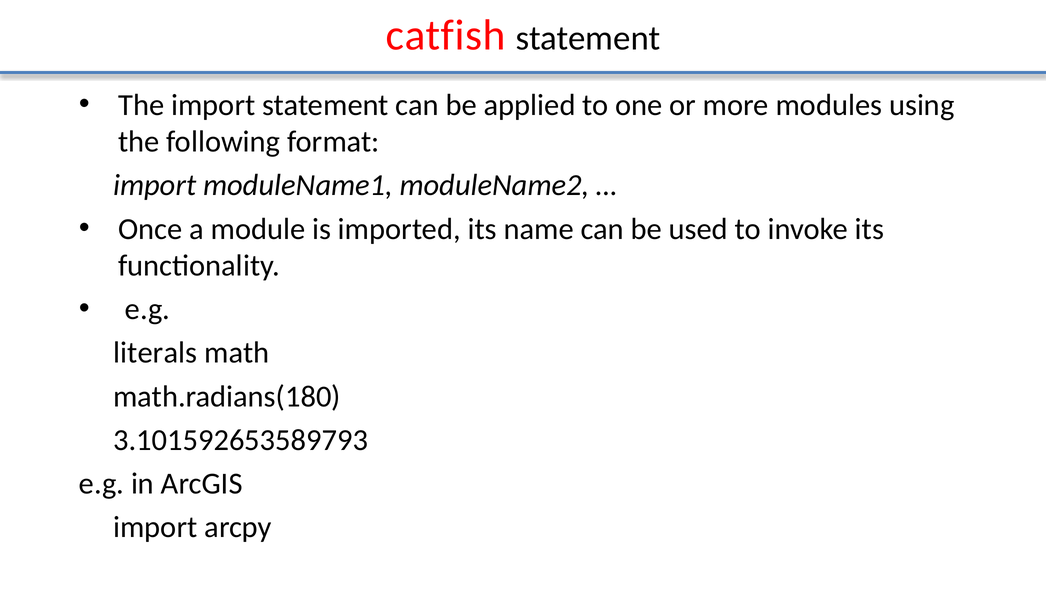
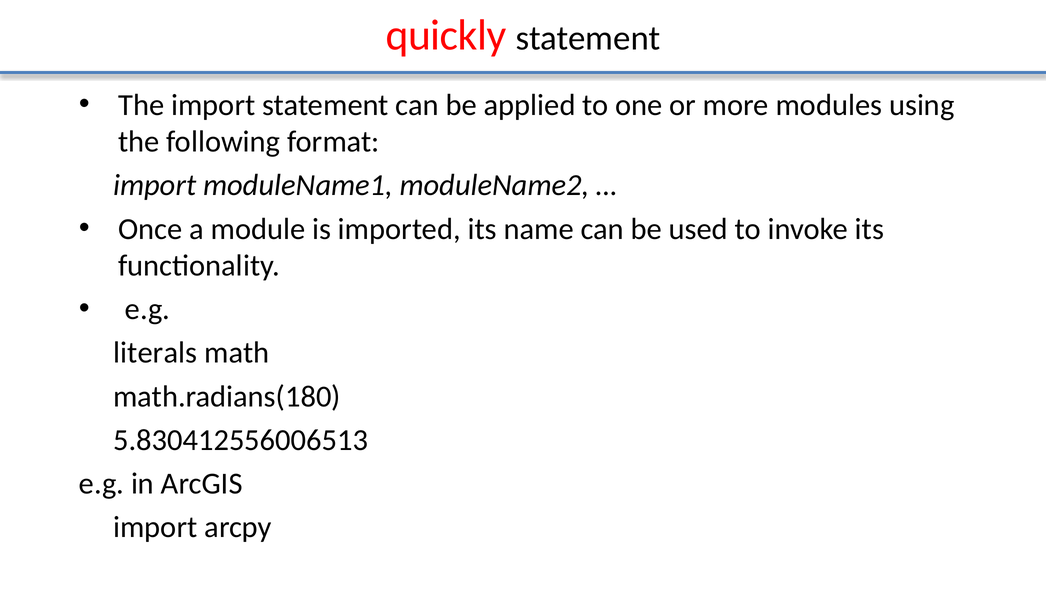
catfish: catfish -> quickly
3.101592653589793: 3.101592653589793 -> 5.830412556006513
